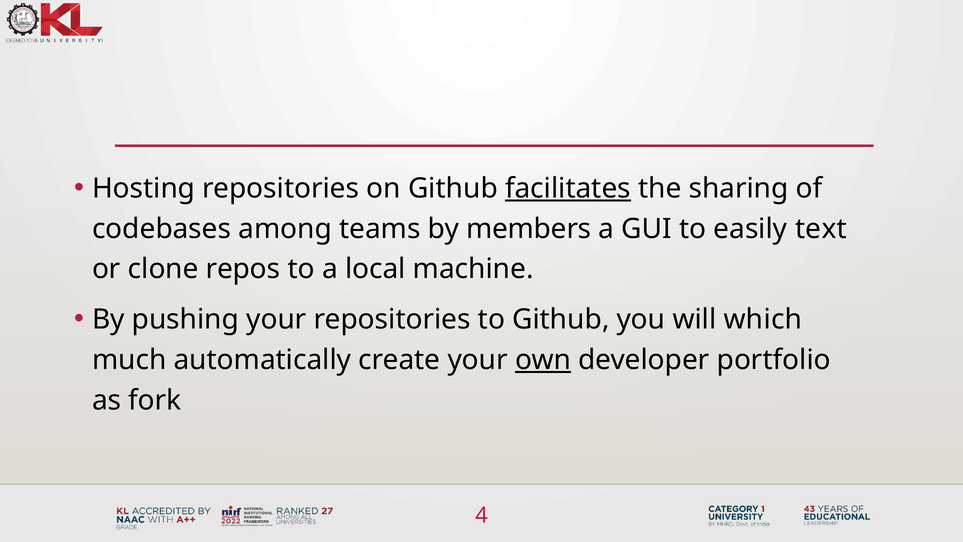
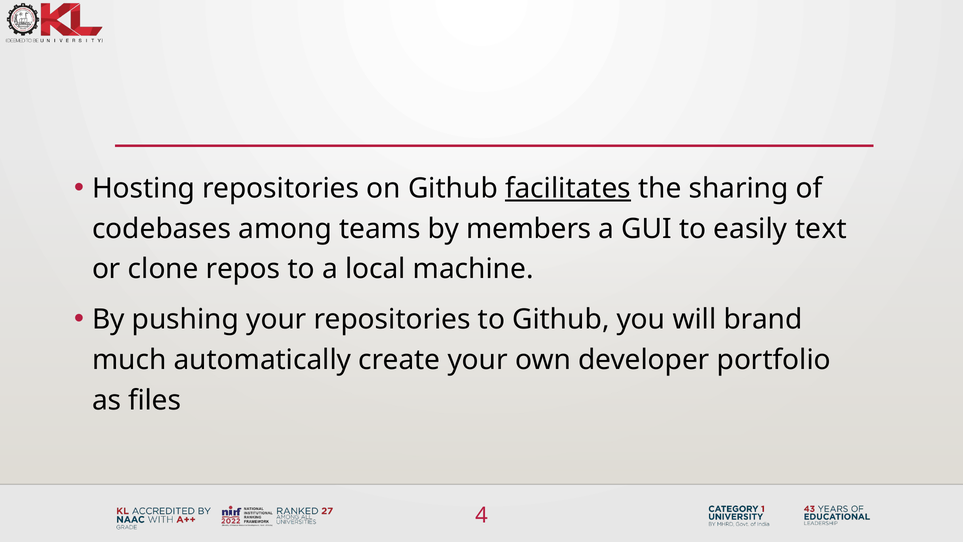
which: which -> brand
own underline: present -> none
fork: fork -> files
